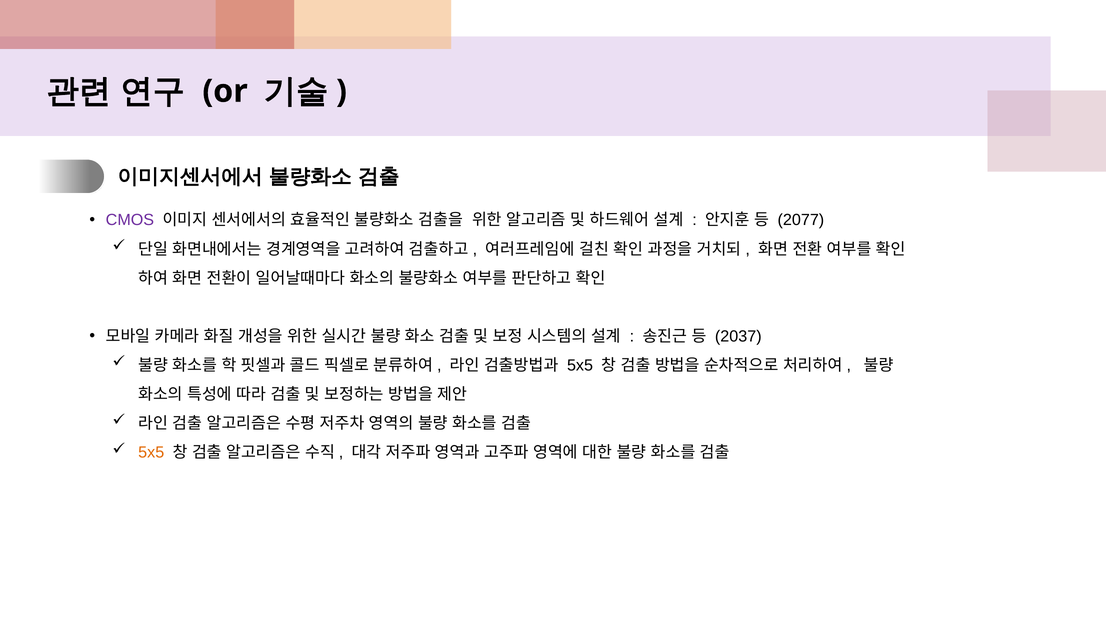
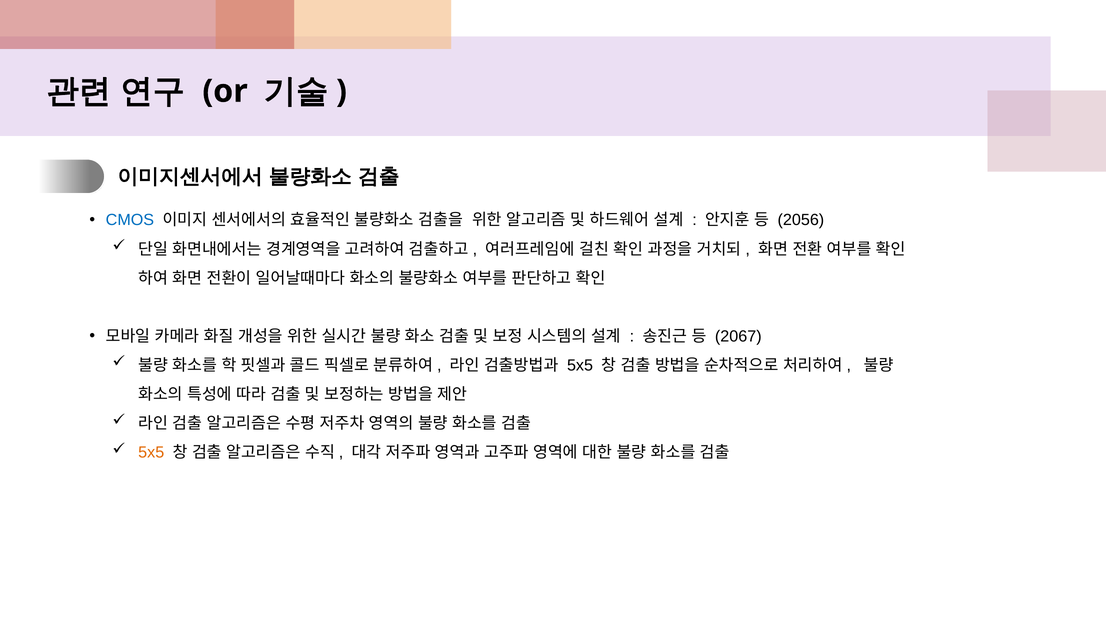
CMOS colour: purple -> blue
2077: 2077 -> 2056
2037: 2037 -> 2067
